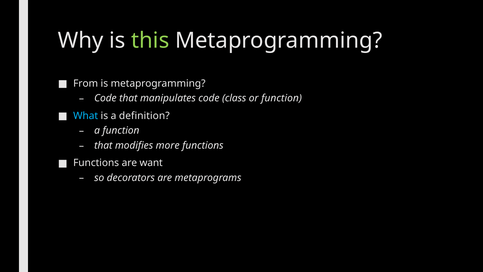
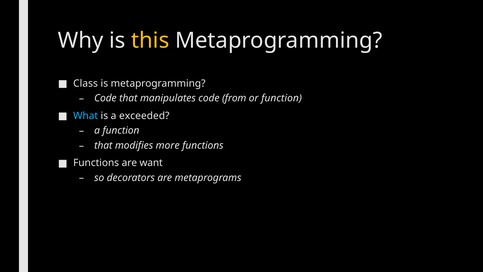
this colour: light green -> yellow
From: From -> Class
class: class -> from
definition: definition -> exceeded
